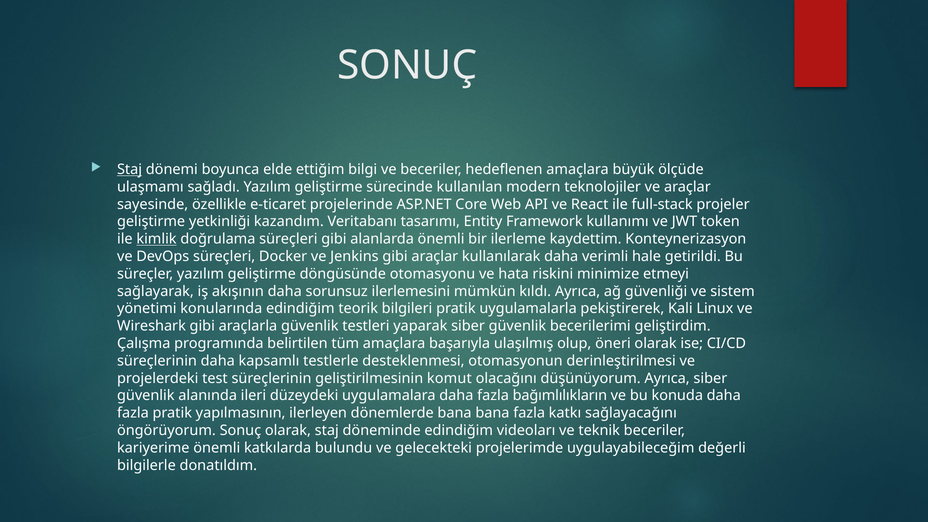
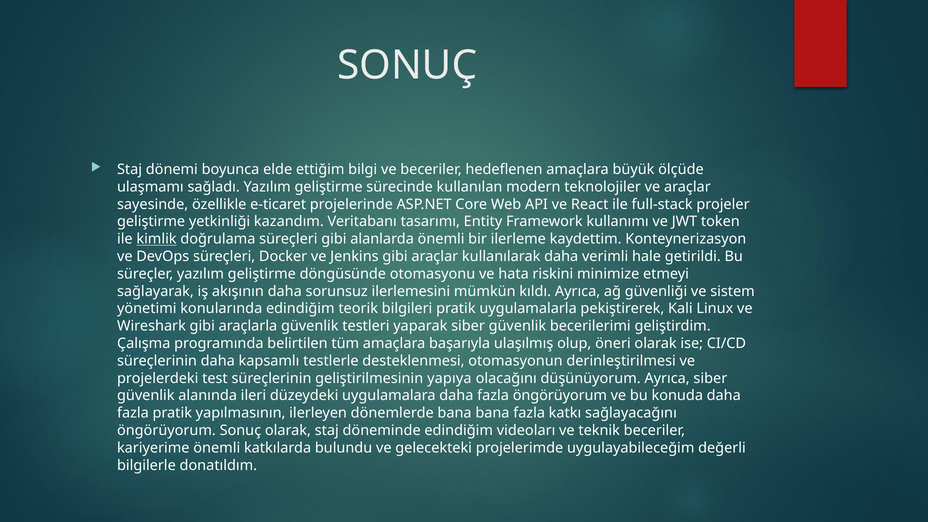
Staj at (130, 169) underline: present -> none
komut: komut -> yapıya
fazla bağımlılıkların: bağımlılıkların -> öngörüyorum
